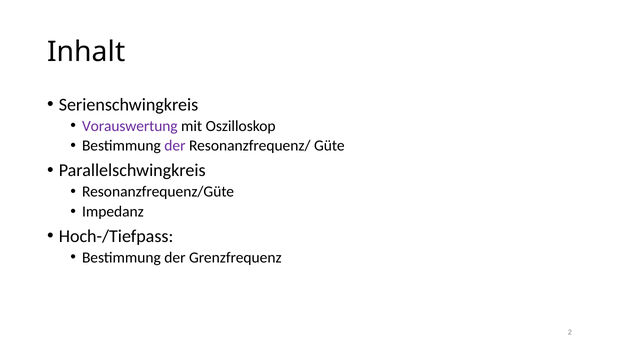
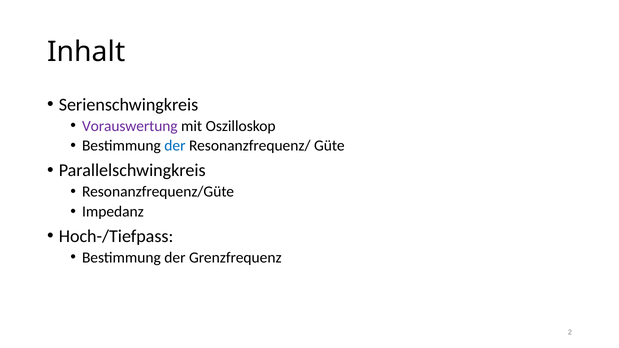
der at (175, 146) colour: purple -> blue
